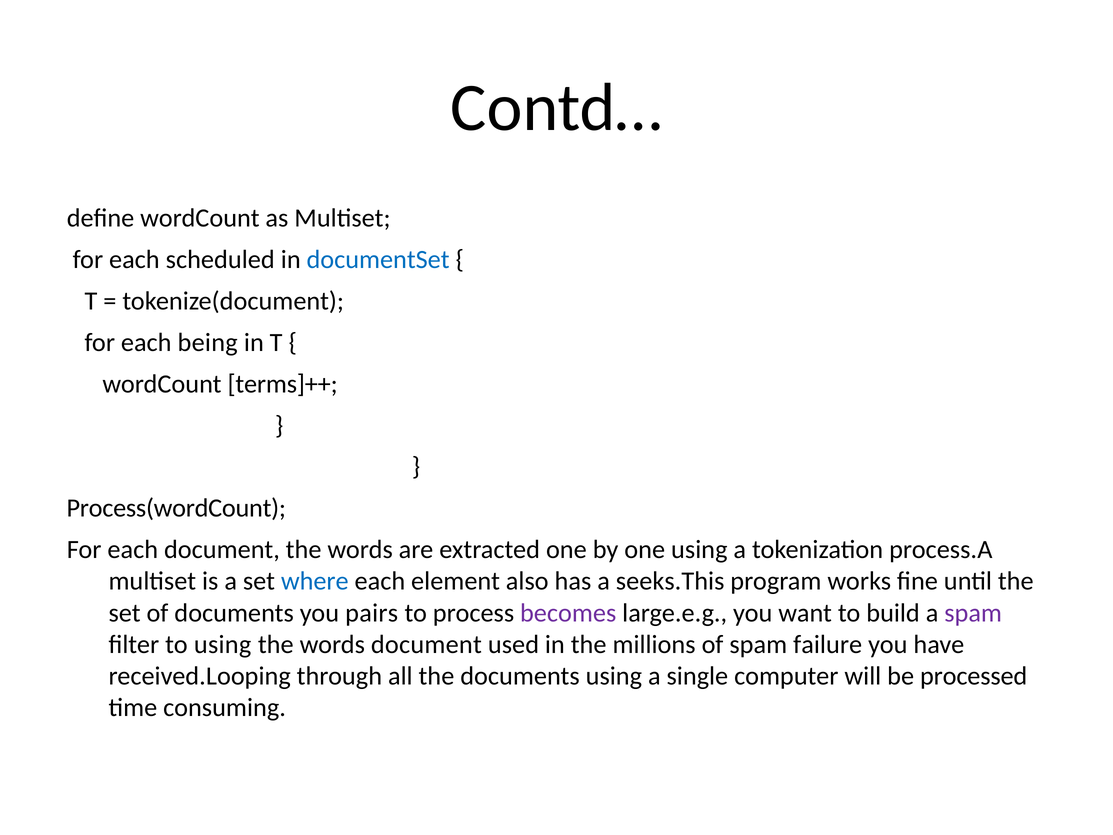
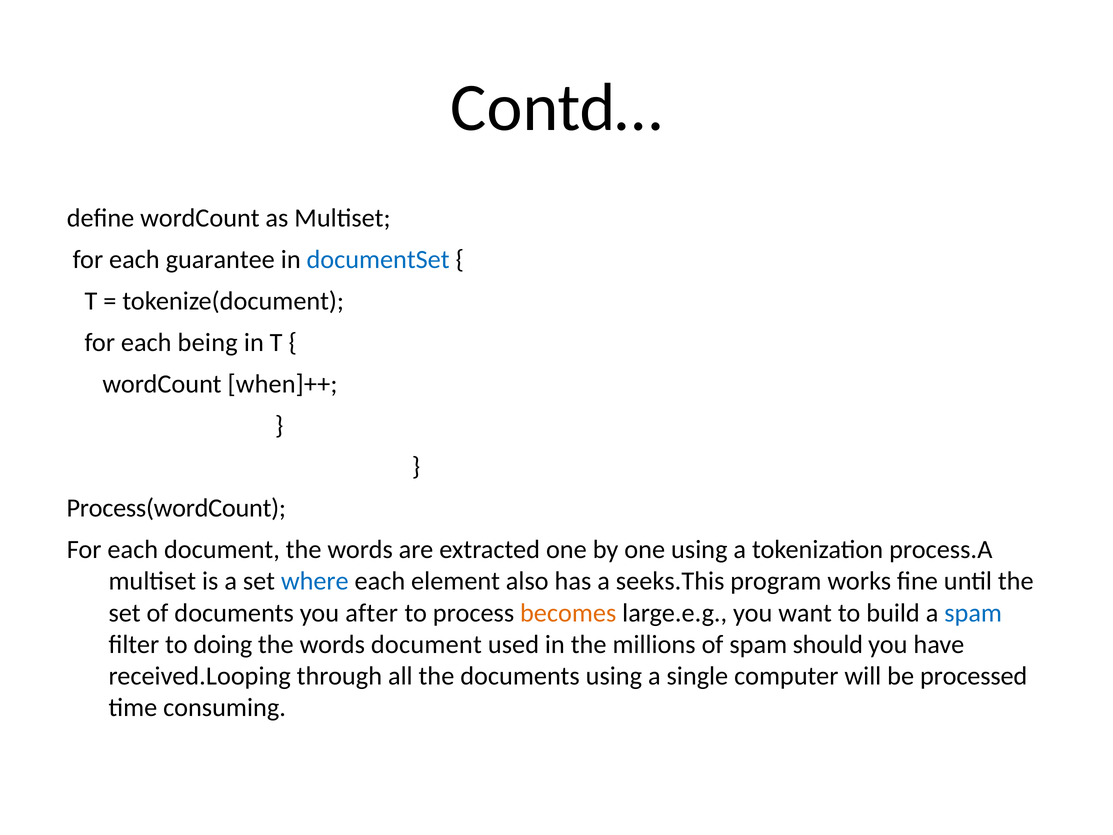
scheduled: scheduled -> guarantee
terms]++: terms]++ -> when]++
pairs: pairs -> after
becomes colour: purple -> orange
spam at (973, 613) colour: purple -> blue
to using: using -> doing
failure: failure -> should
